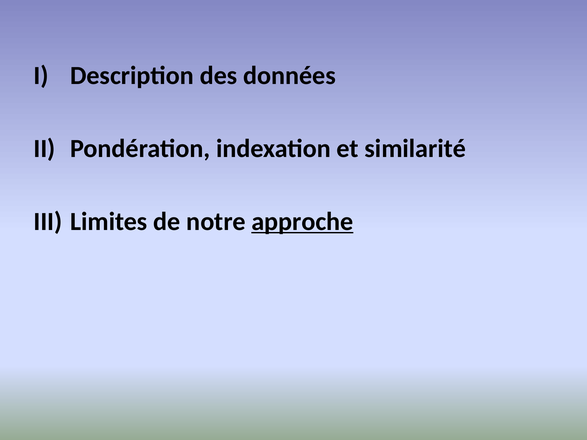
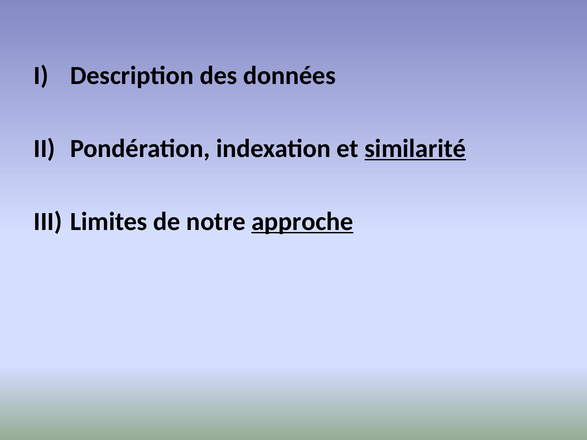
similarité underline: none -> present
